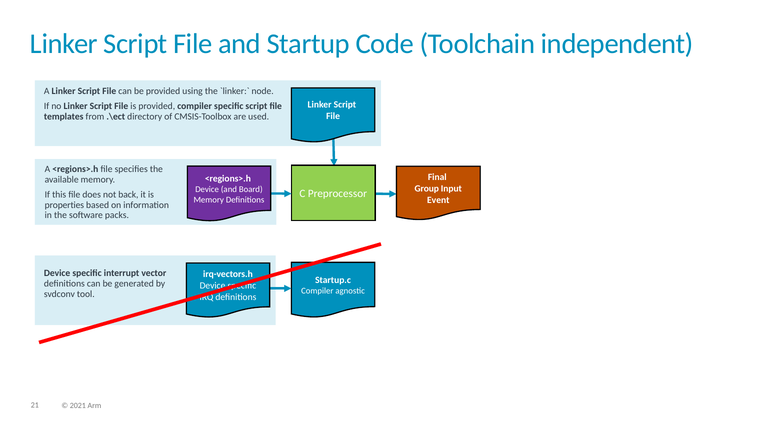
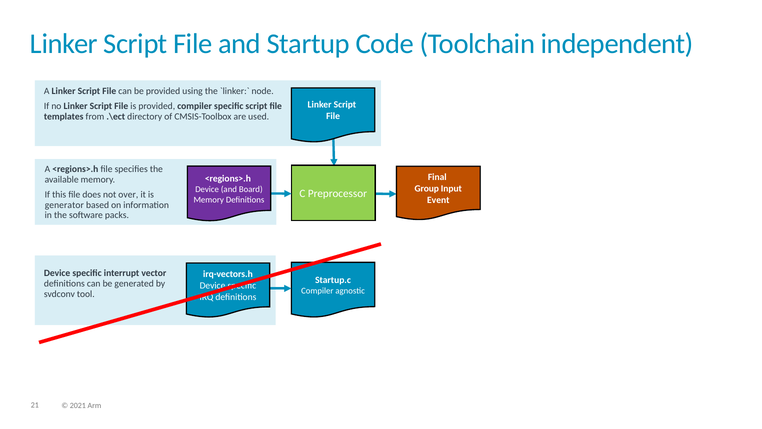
back: back -> over
properties: properties -> generator
